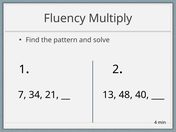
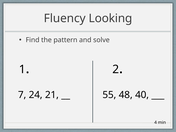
Multiply: Multiply -> Looking
34: 34 -> 24
13: 13 -> 55
